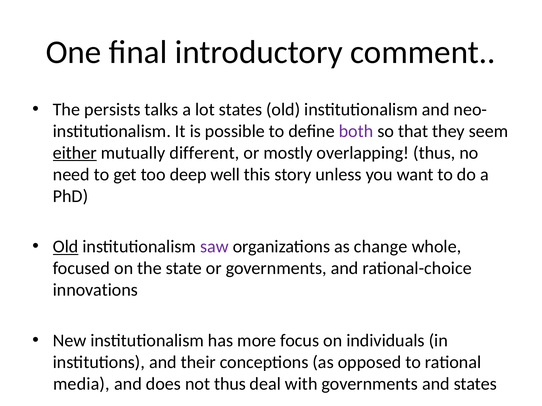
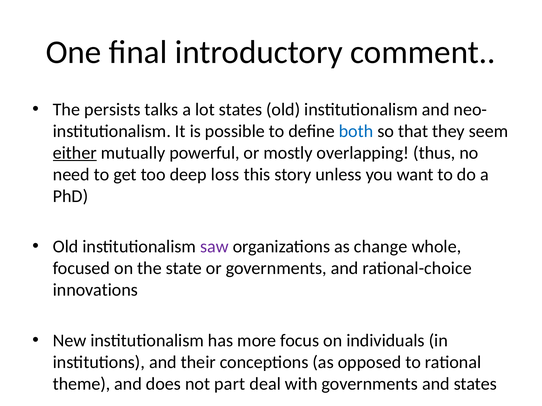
both colour: purple -> blue
different: different -> powerful
well: well -> loss
Old at (66, 247) underline: present -> none
media: media -> theme
not thus: thus -> part
